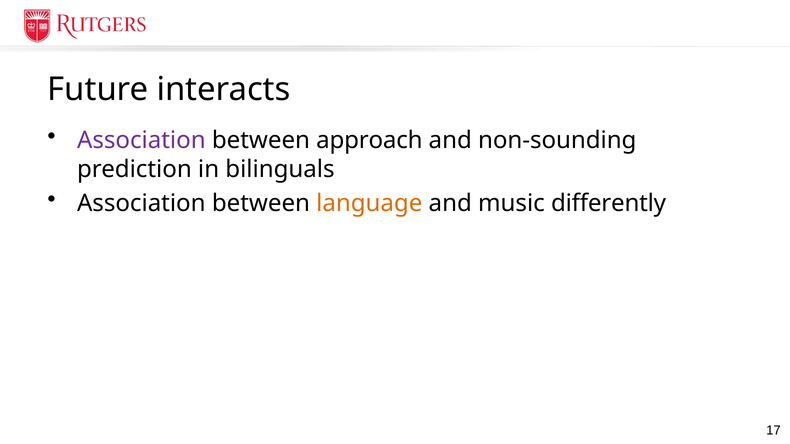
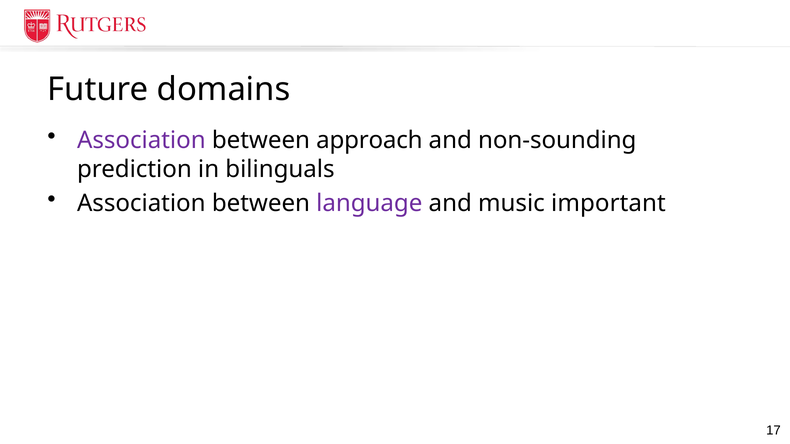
interacts: interacts -> domains
language colour: orange -> purple
differently: differently -> important
